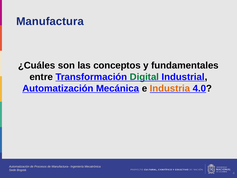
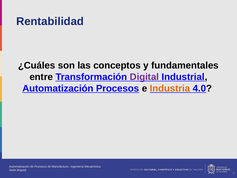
Manufactura: Manufactura -> Rentabilidad
Digital colour: green -> purple
Automatización Mecánica: Mecánica -> Procesos
